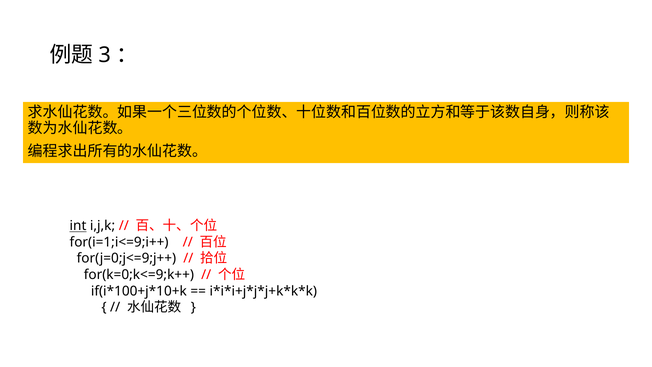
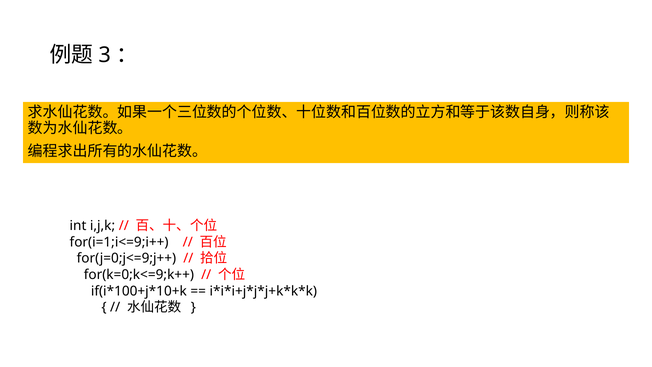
int underline: present -> none
